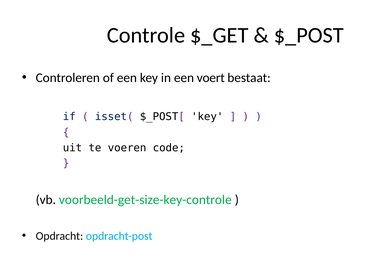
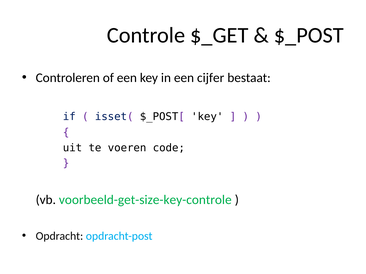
voert: voert -> cijfer
